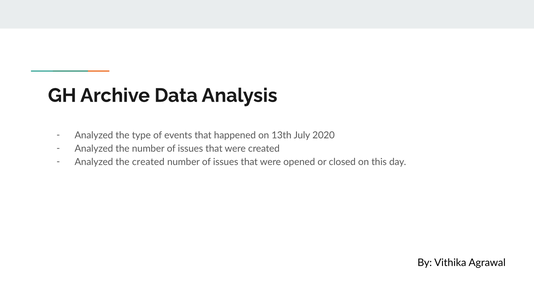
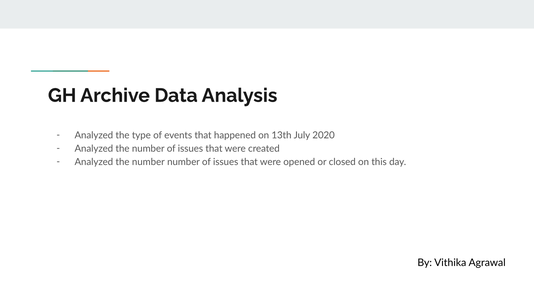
created at (148, 162): created -> number
